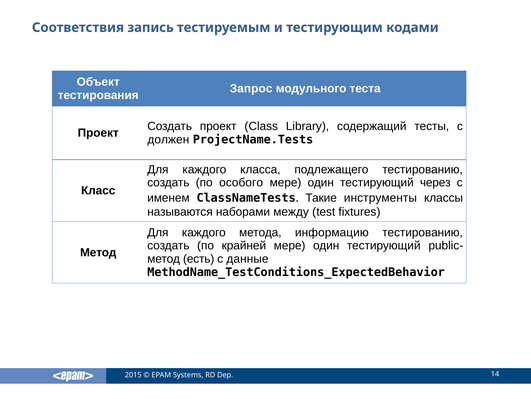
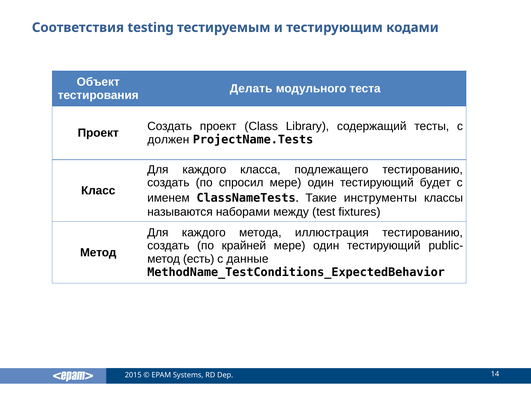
запись: запись -> testing
Запрос: Запрос -> Делать
особого: особого -> спросил
через: через -> будет
информацию: информацию -> иллюстрация
